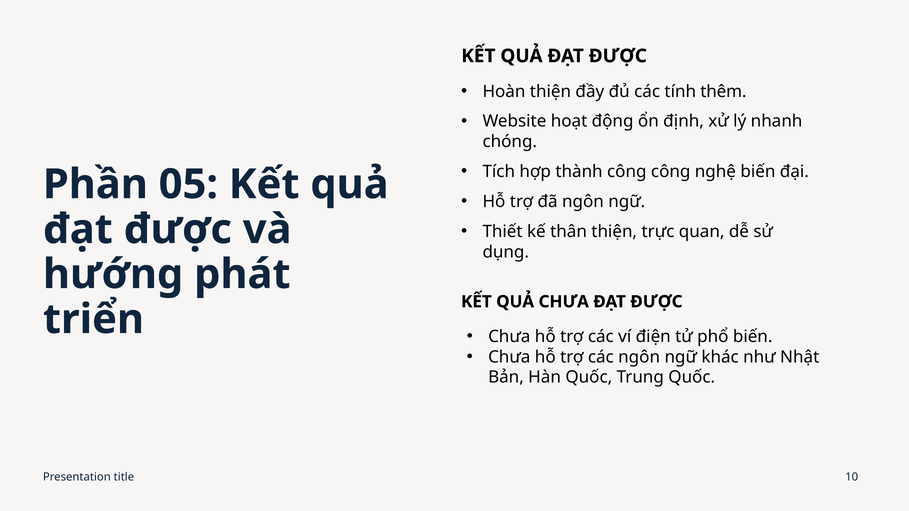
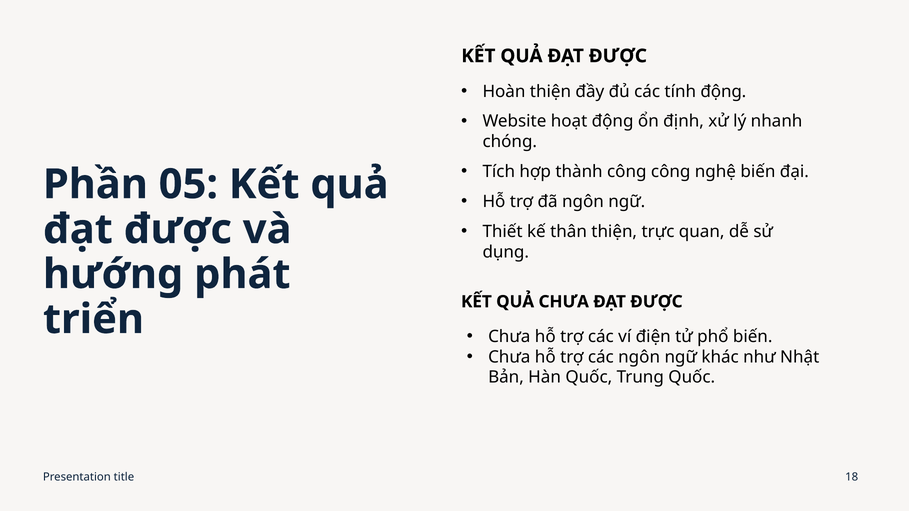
tính thêm: thêm -> động
10: 10 -> 18
